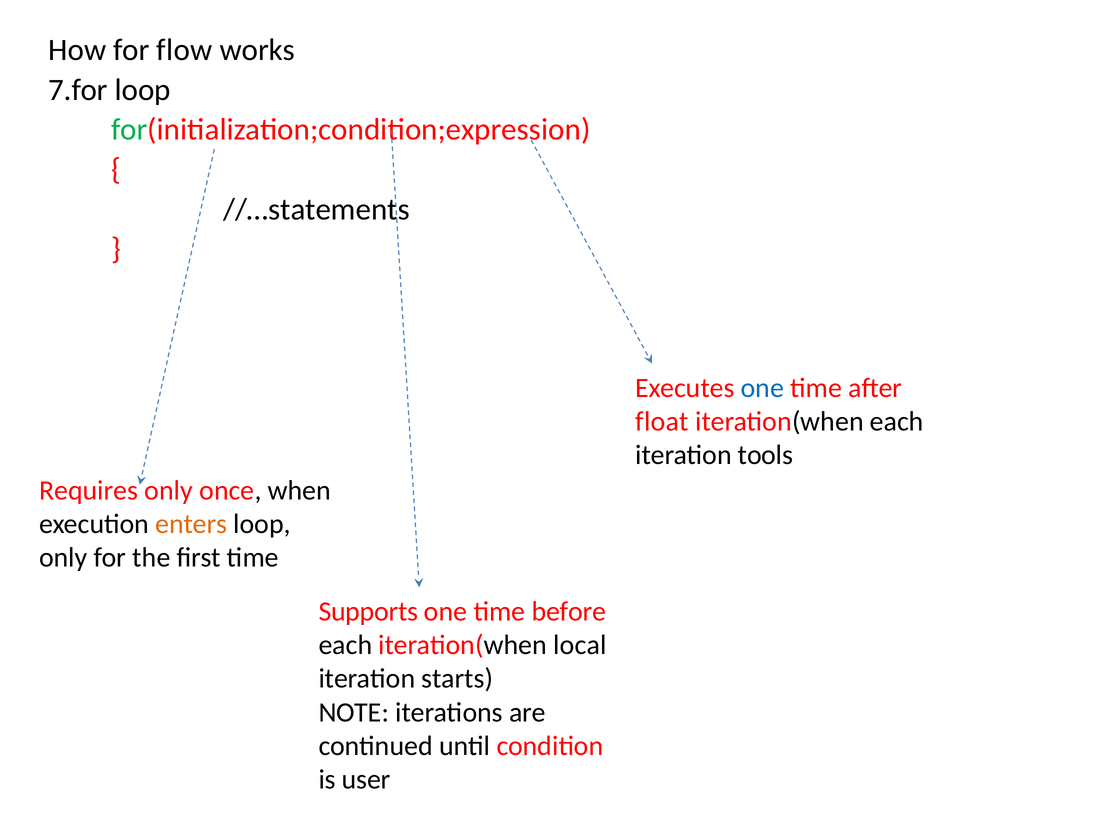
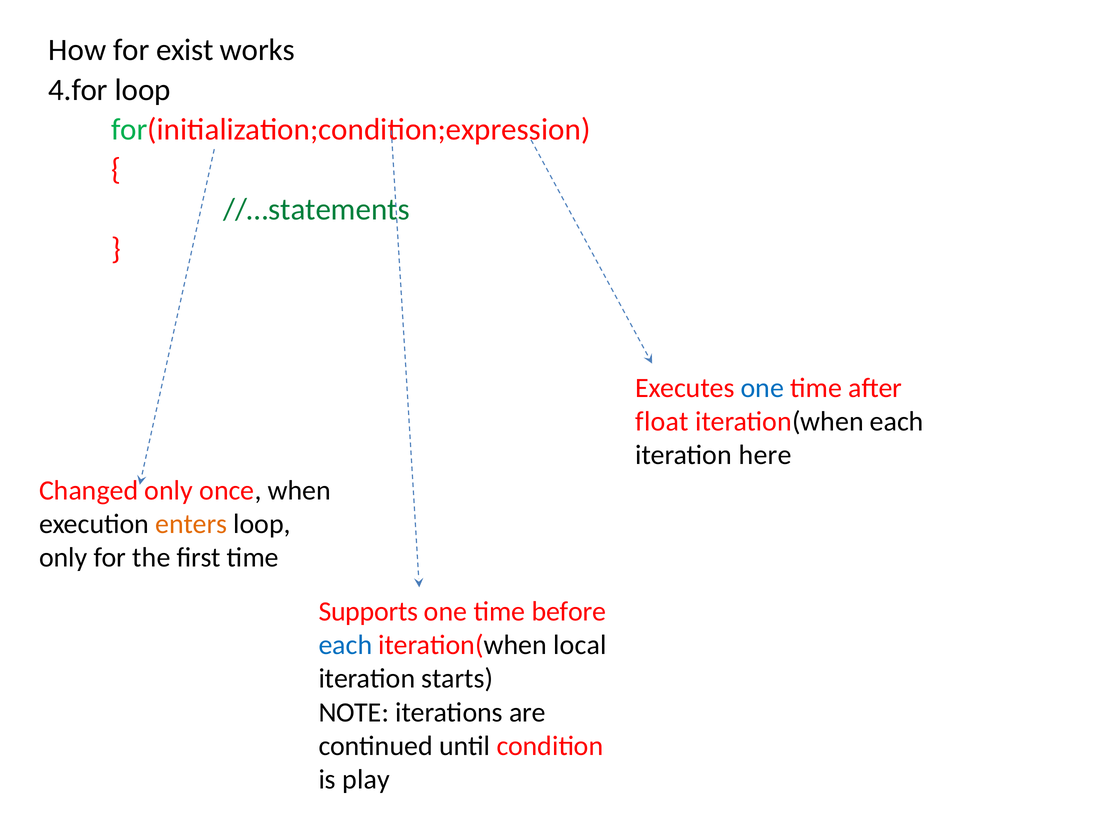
flow: flow -> exist
7.for: 7.for -> 4.for
//…statements colour: black -> green
tools: tools -> here
Requires: Requires -> Changed
each at (345, 645) colour: black -> blue
user: user -> play
